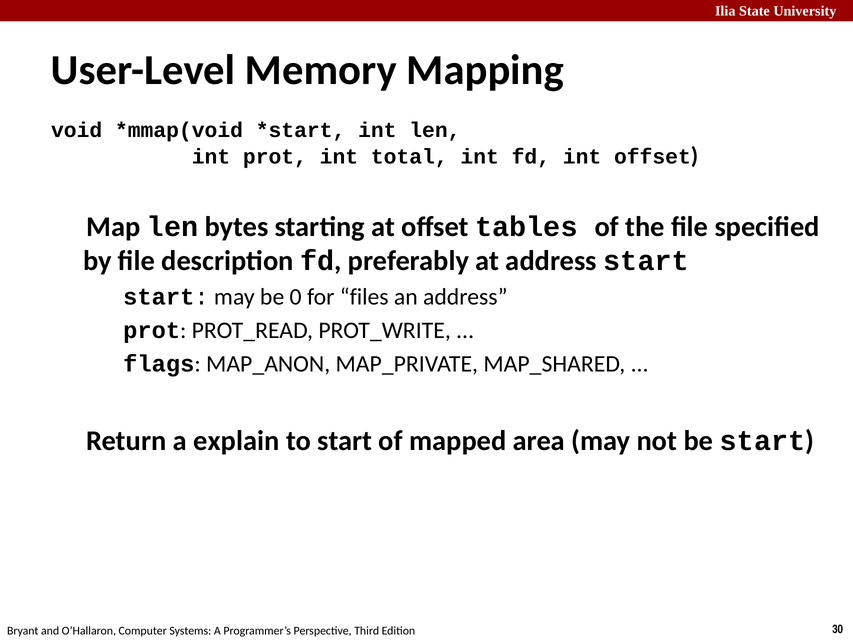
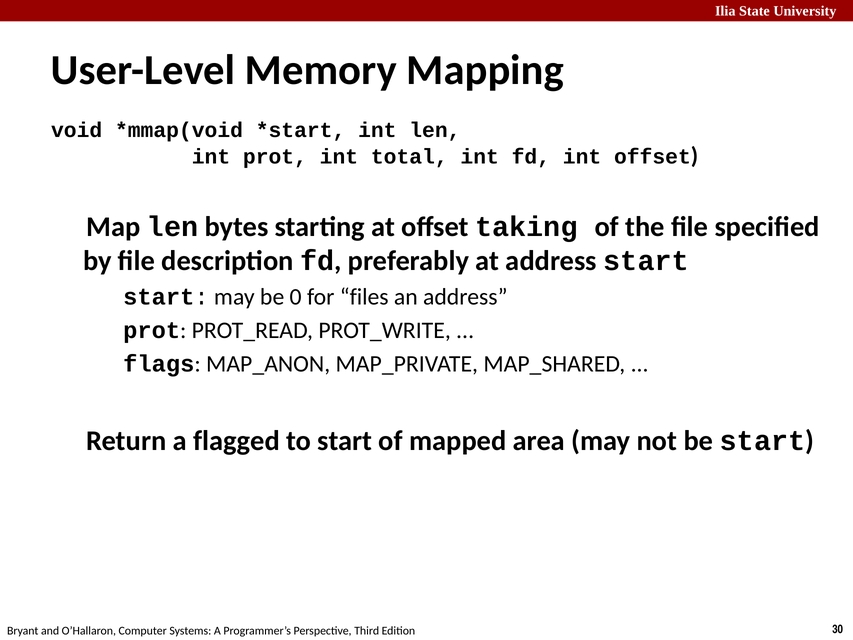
tables: tables -> taking
explain: explain -> flagged
